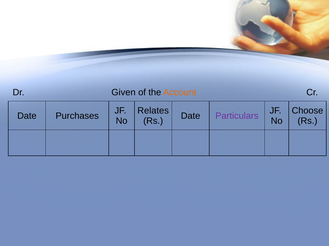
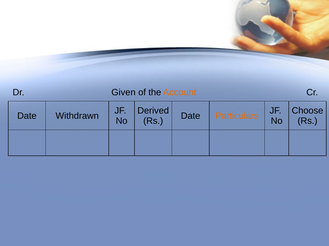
Relates: Relates -> Derived
Purchases: Purchases -> Withdrawn
Particulars colour: purple -> orange
